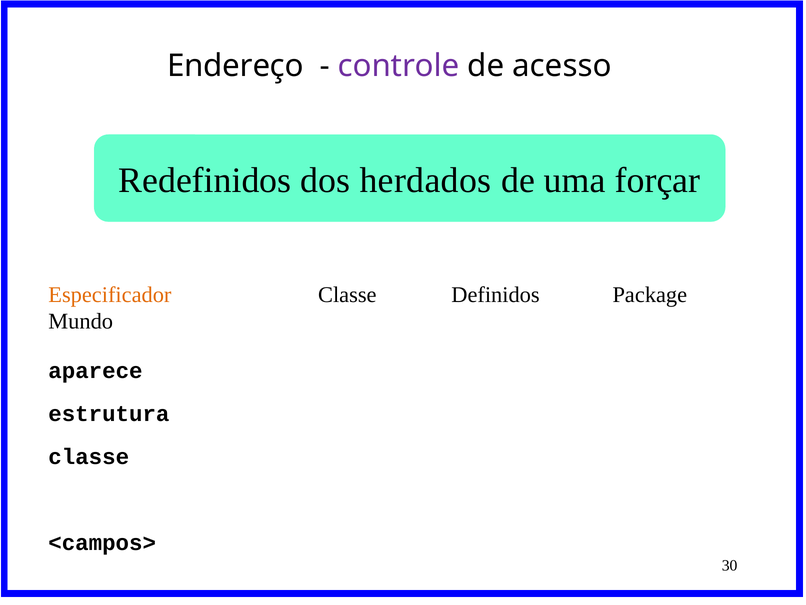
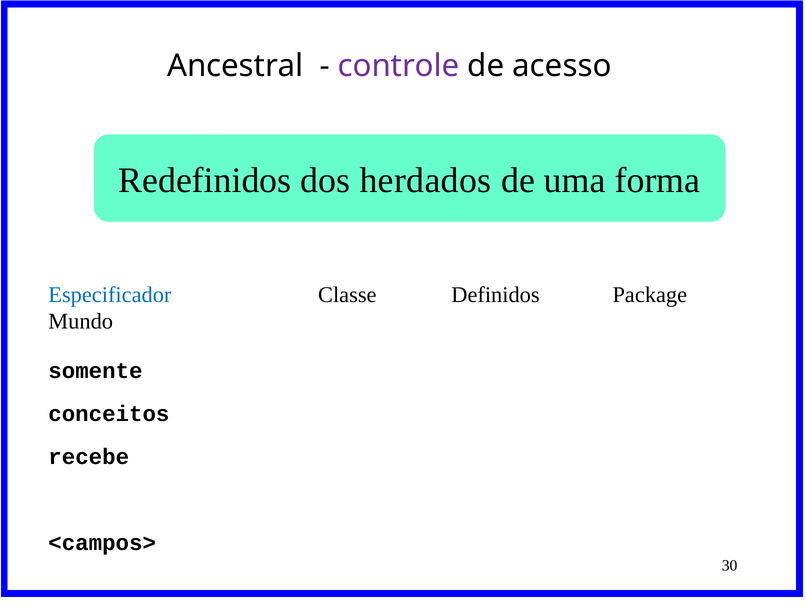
Endereço: Endereço -> Ancestral
forçar: forçar -> forma
Especificador colour: orange -> blue
aparece: aparece -> somente
estrutura: estrutura -> conceitos
classe at (89, 457): classe -> recebe
